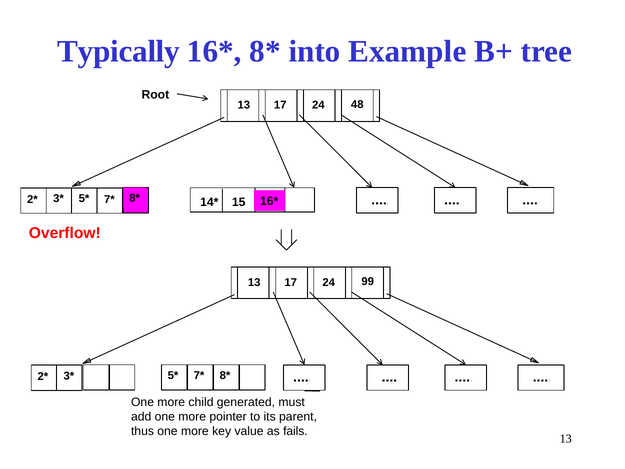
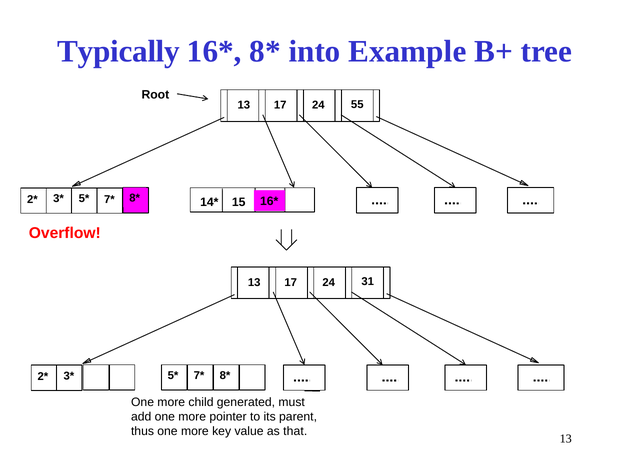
48: 48 -> 55
99: 99 -> 31
fails: fails -> that
